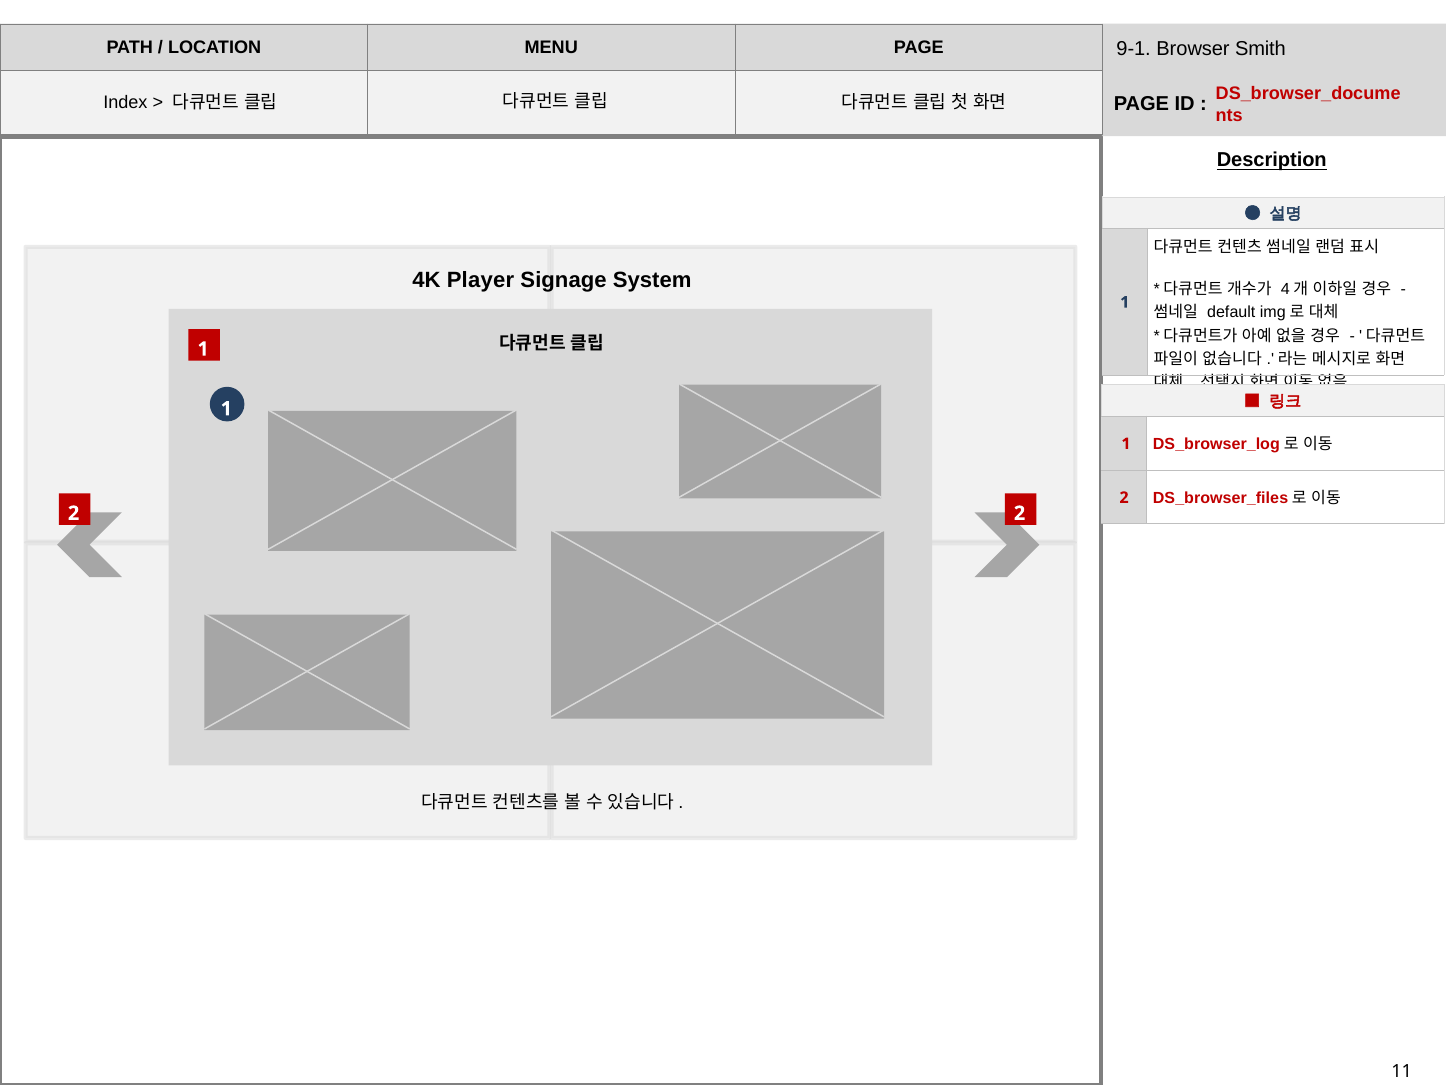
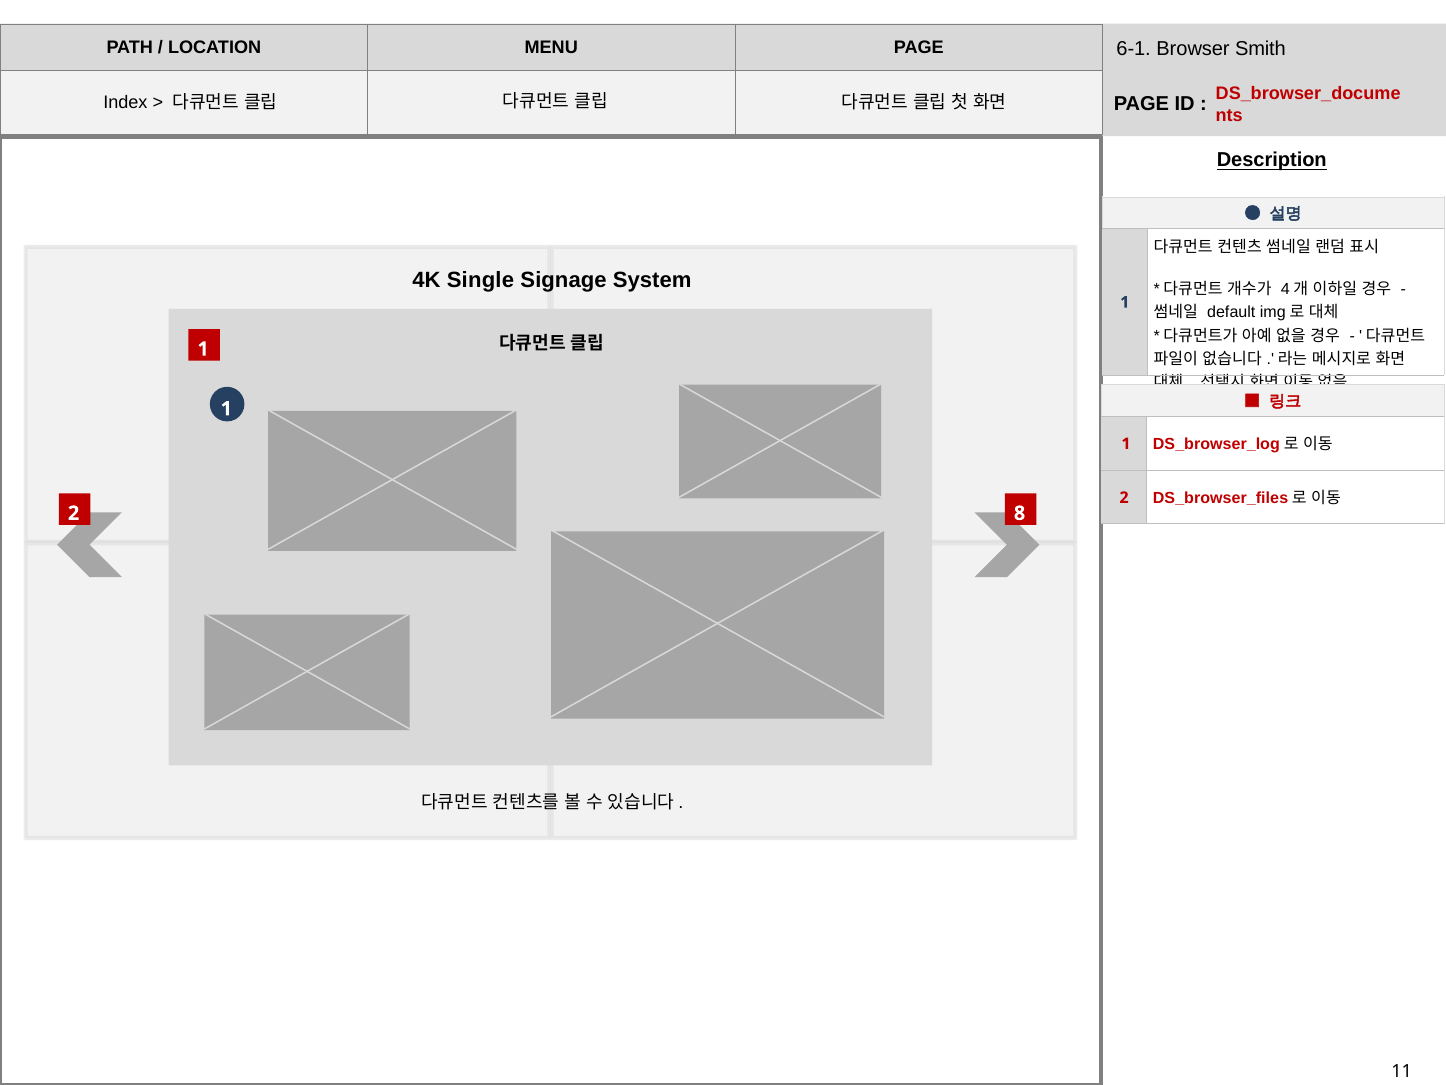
9-1: 9-1 -> 6-1
Player: Player -> Single
2 2: 2 -> 8
